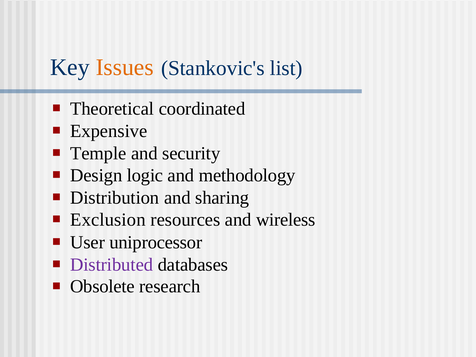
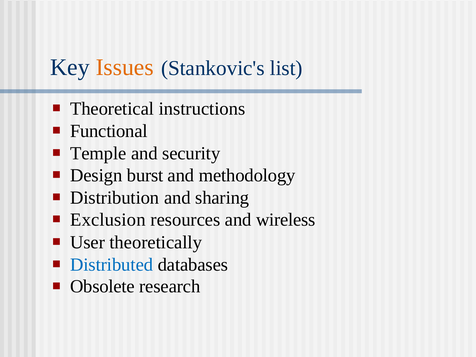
coordinated: coordinated -> instructions
Expensive: Expensive -> Functional
logic: logic -> burst
uniprocessor: uniprocessor -> theoretically
Distributed colour: purple -> blue
